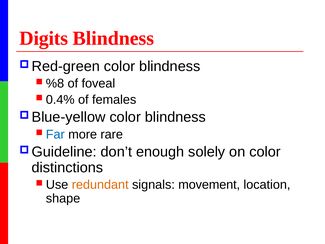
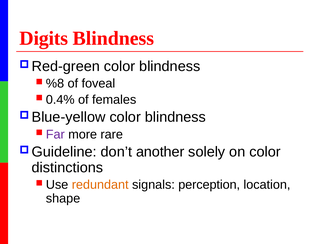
Far colour: blue -> purple
enough: enough -> another
movement: movement -> perception
